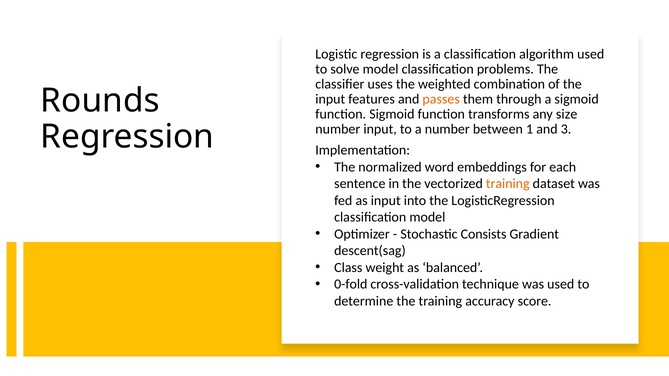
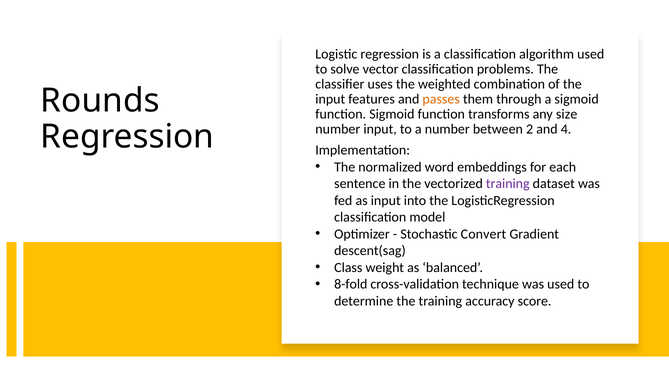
solve model: model -> vector
1: 1 -> 2
3: 3 -> 4
training at (508, 184) colour: orange -> purple
Consists: Consists -> Convert
0-fold: 0-fold -> 8-fold
